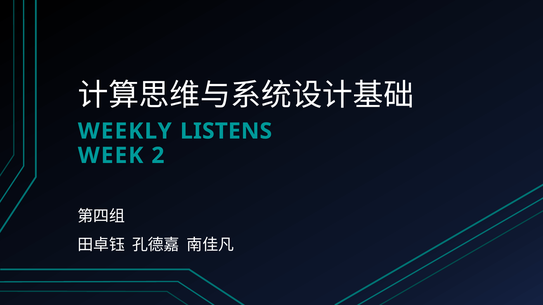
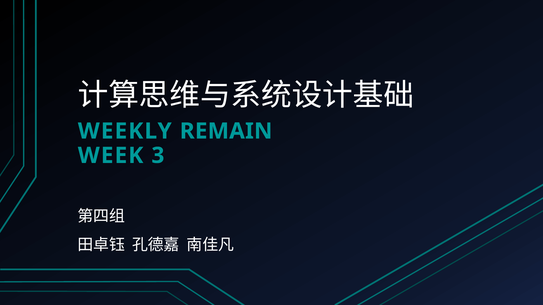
LISTENS: LISTENS -> REMAIN
2: 2 -> 3
